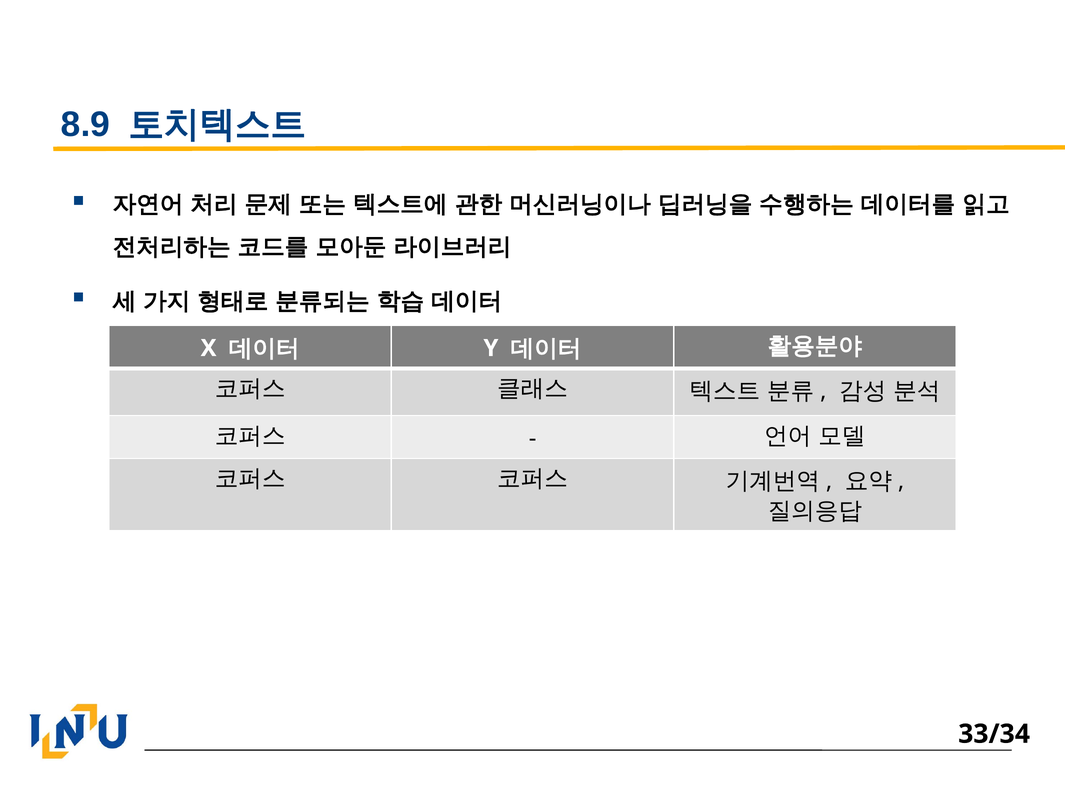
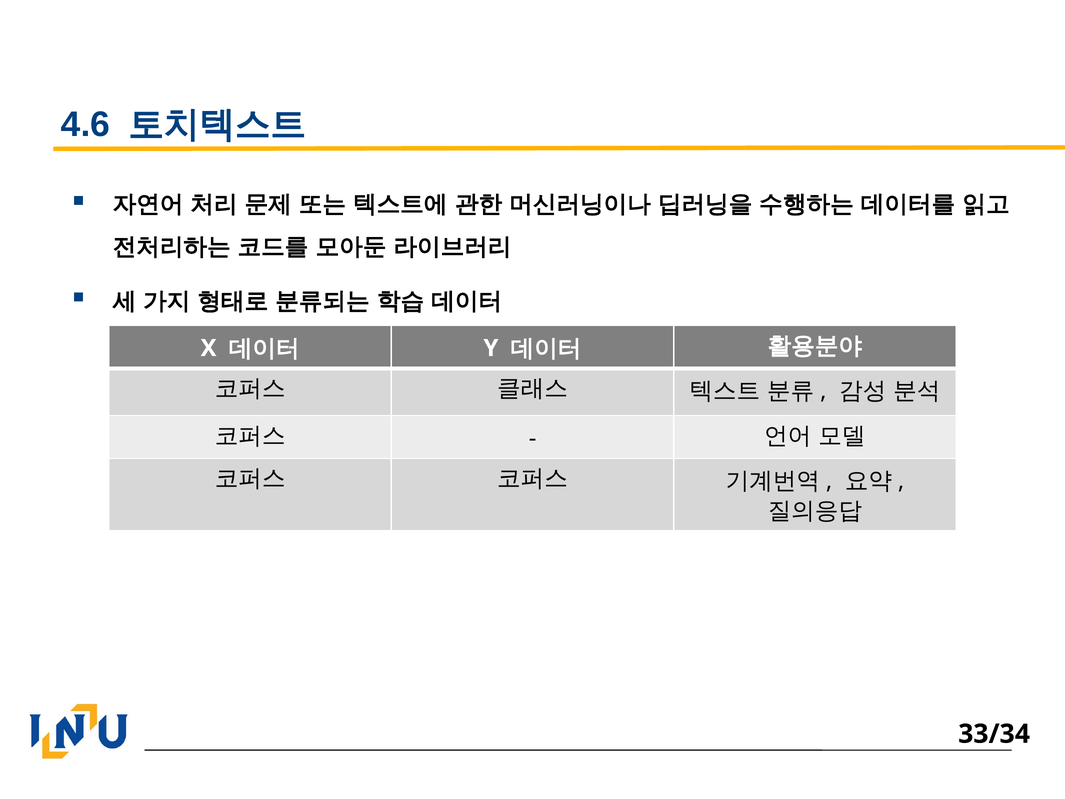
8.9: 8.9 -> 4.6
